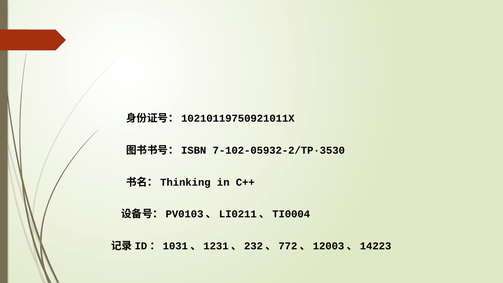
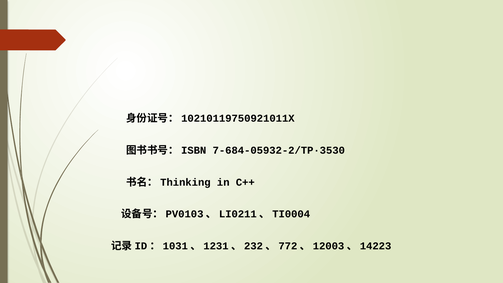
7-102-05932-2/TP·3530: 7-102-05932-2/TP·3530 -> 7-684-05932-2/TP·3530
